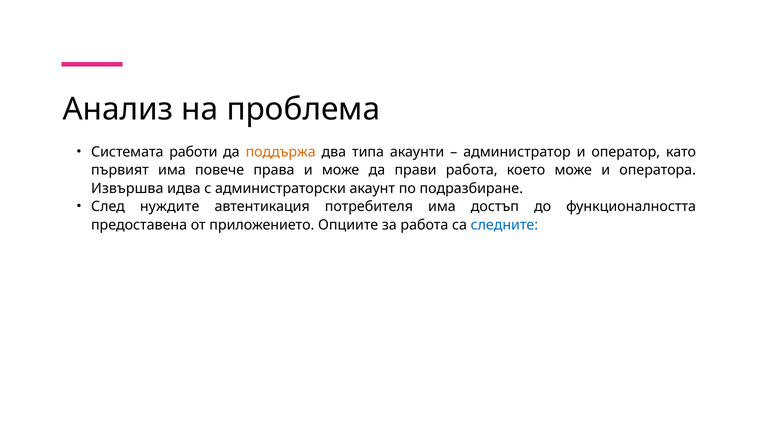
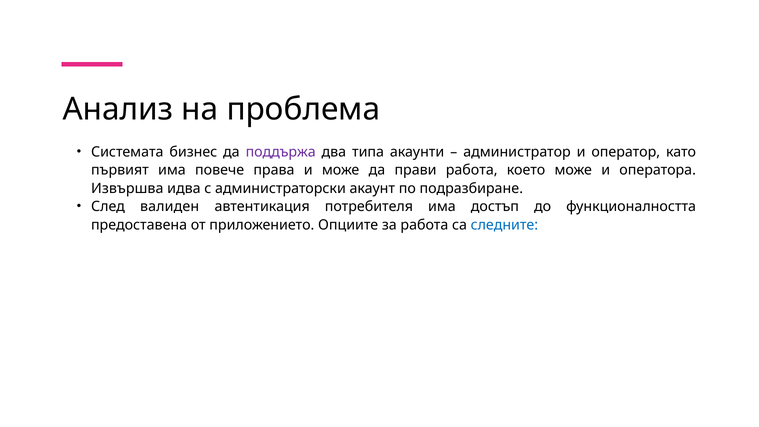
работи: работи -> бизнес
поддържа colour: orange -> purple
нуждите: нуждите -> валиден
